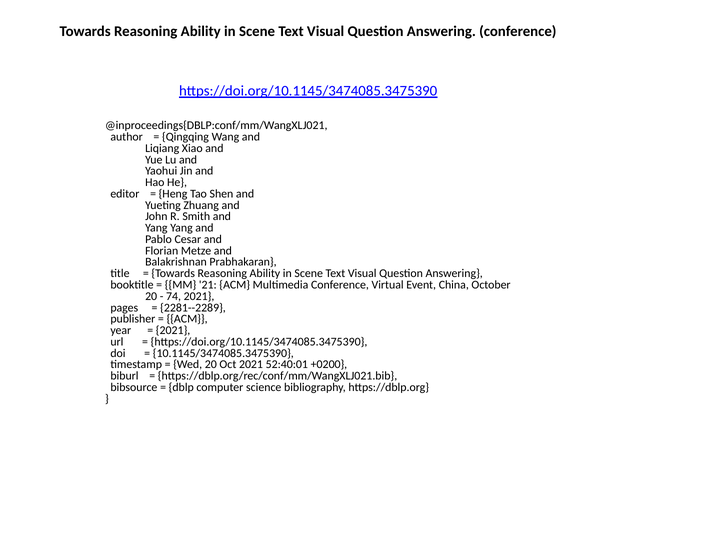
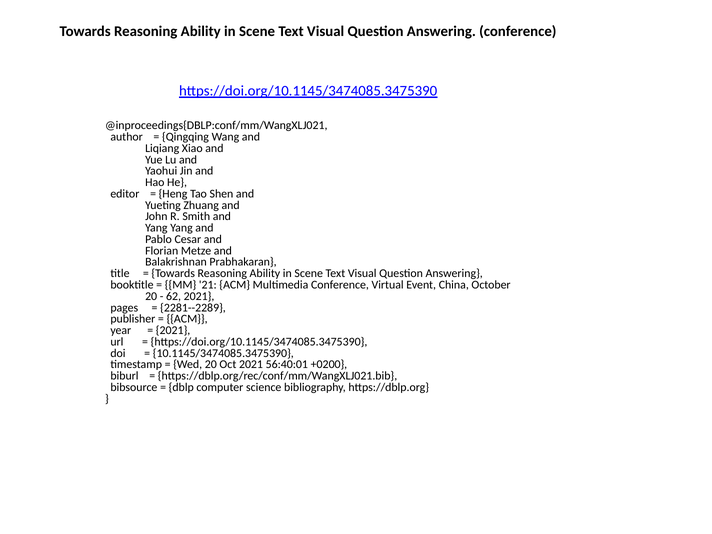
74: 74 -> 62
52:40:01: 52:40:01 -> 56:40:01
